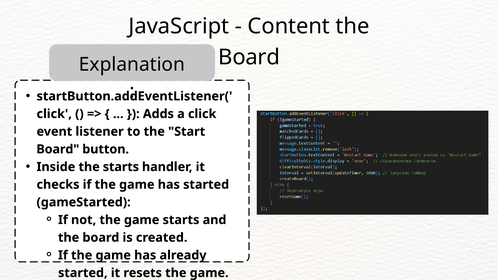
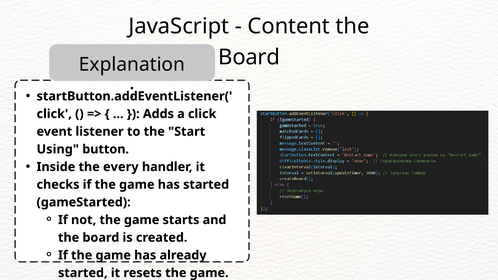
Board at (58, 149): Board -> Using
the starts: starts -> every
